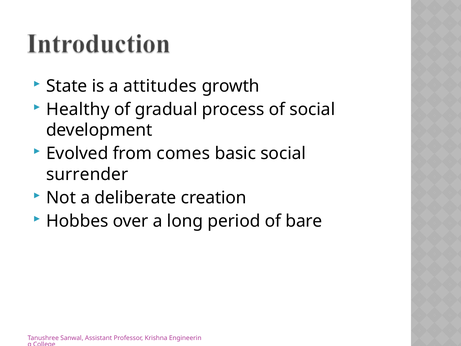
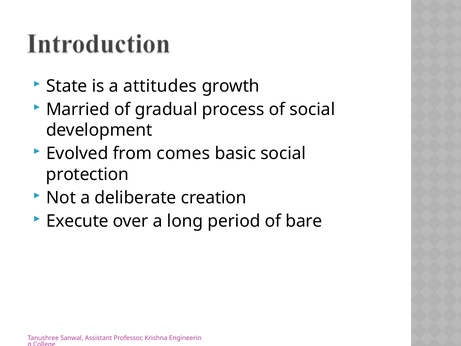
Healthy: Healthy -> Married
surrender: surrender -> protection
Hobbes: Hobbes -> Execute
